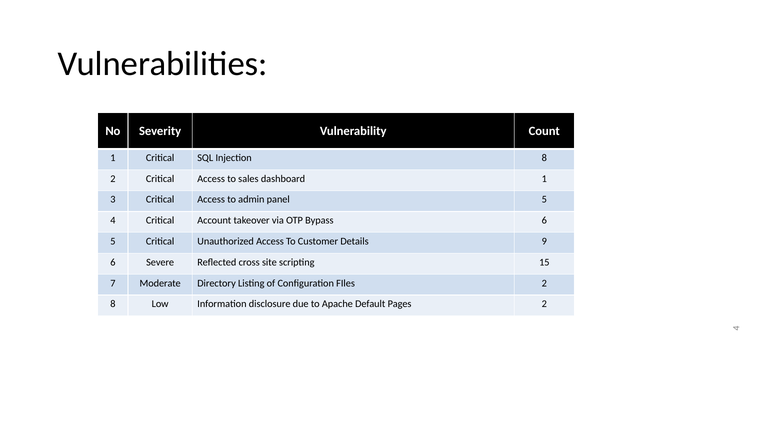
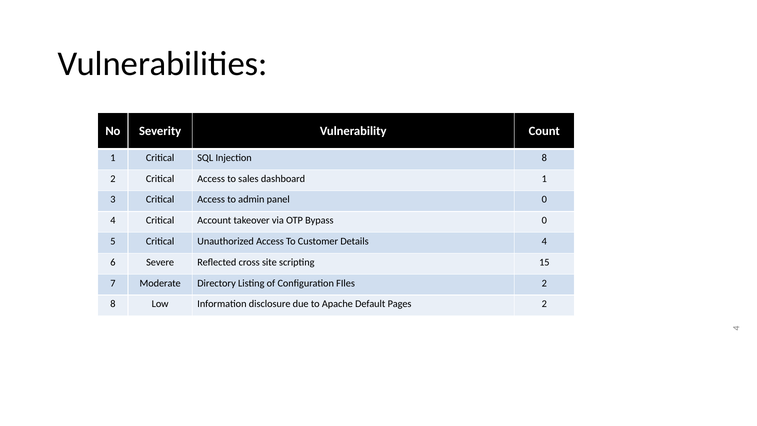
panel 5: 5 -> 0
Bypass 6: 6 -> 0
Details 9: 9 -> 4
